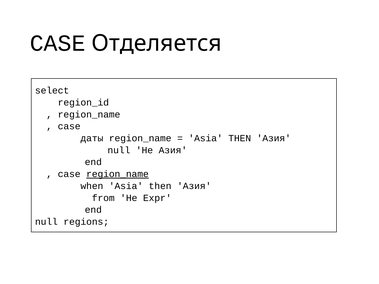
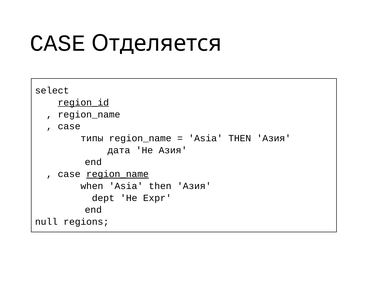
region_id underline: none -> present
даты: даты -> типы
null at (119, 150): null -> дата
from: from -> dept
